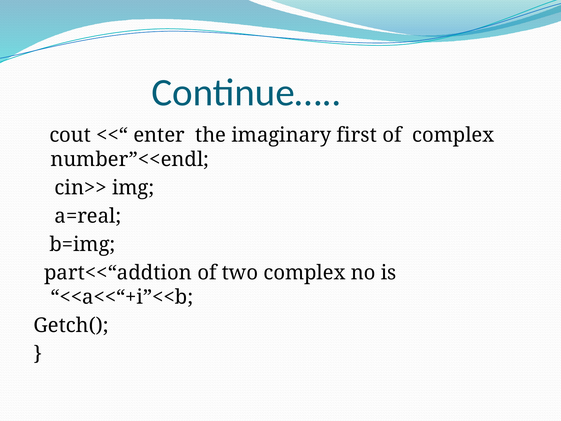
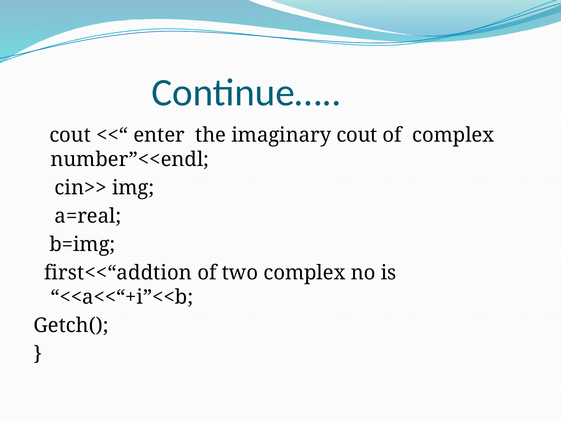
imaginary first: first -> cout
part<<“addtion: part<<“addtion -> first<<“addtion
